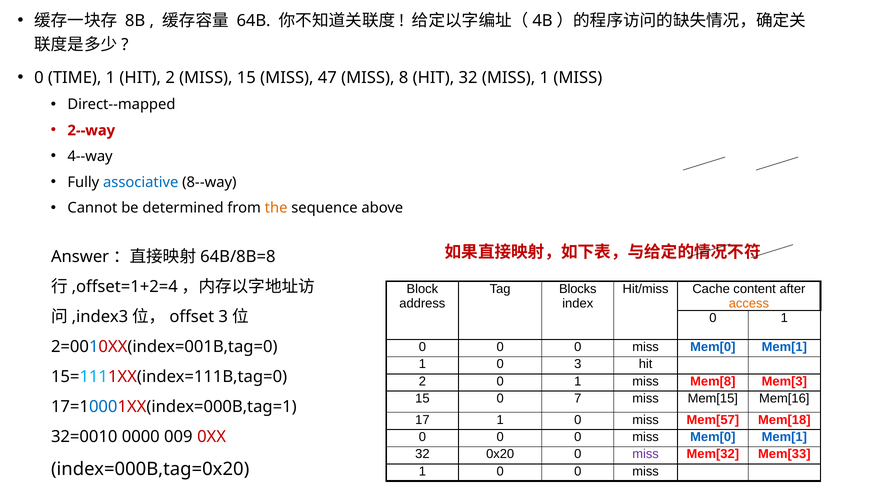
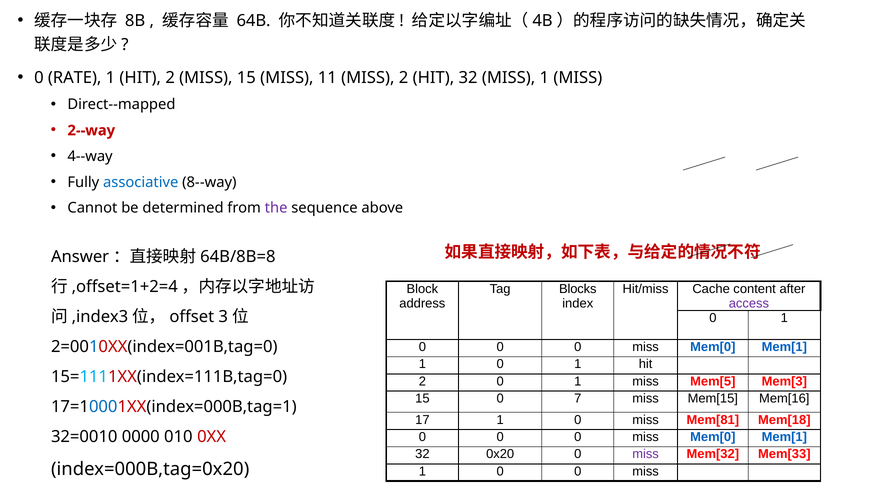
TIME: TIME -> RATE
47: 47 -> 11
MISS 8: 8 -> 2
the colour: orange -> purple
access colour: orange -> purple
1 0 3: 3 -> 1
Mem[8: Mem[8 -> Mem[5
Mem[57: Mem[57 -> Mem[81
009: 009 -> 010
